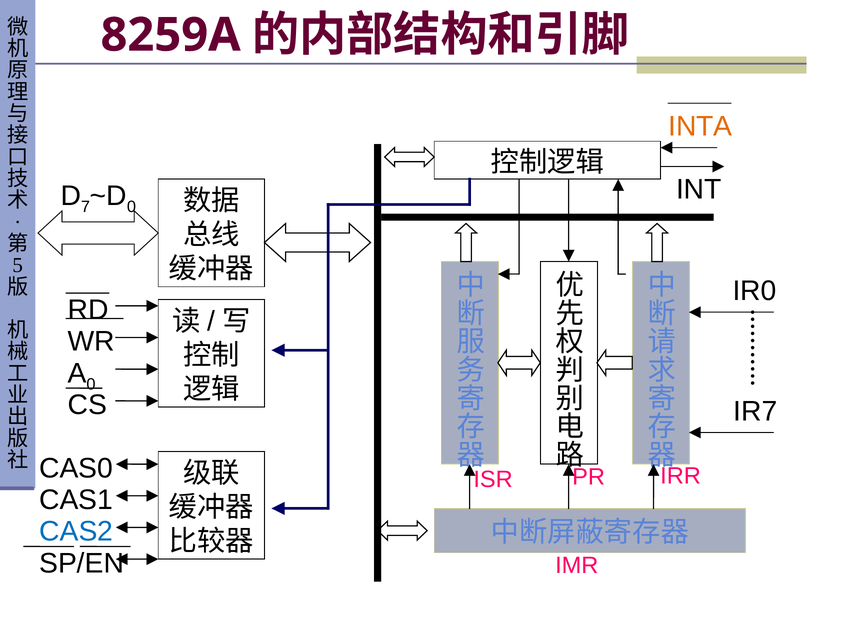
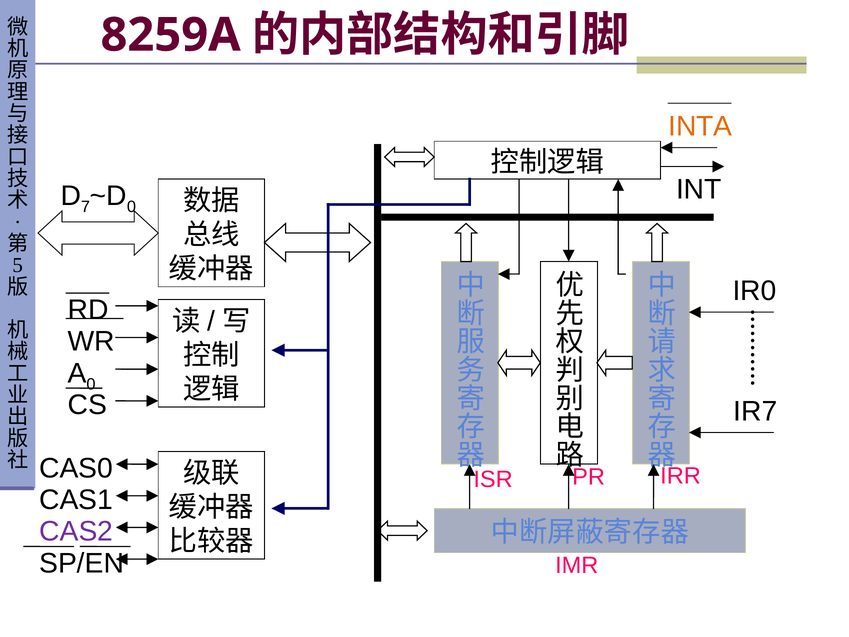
CAS2 colour: blue -> purple
